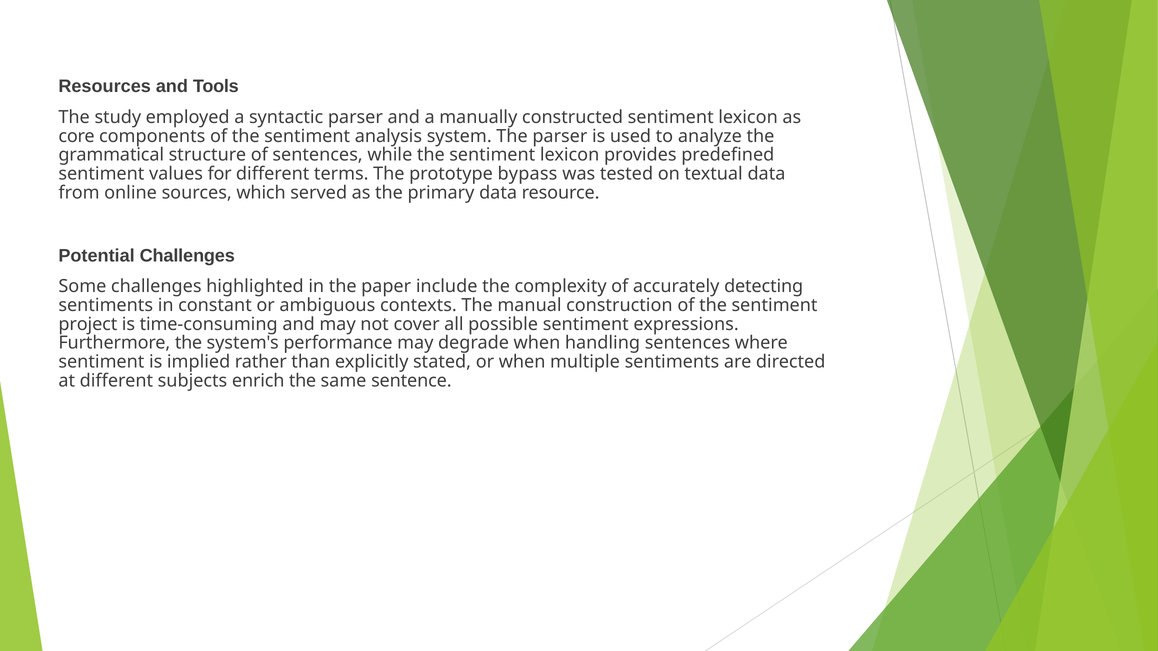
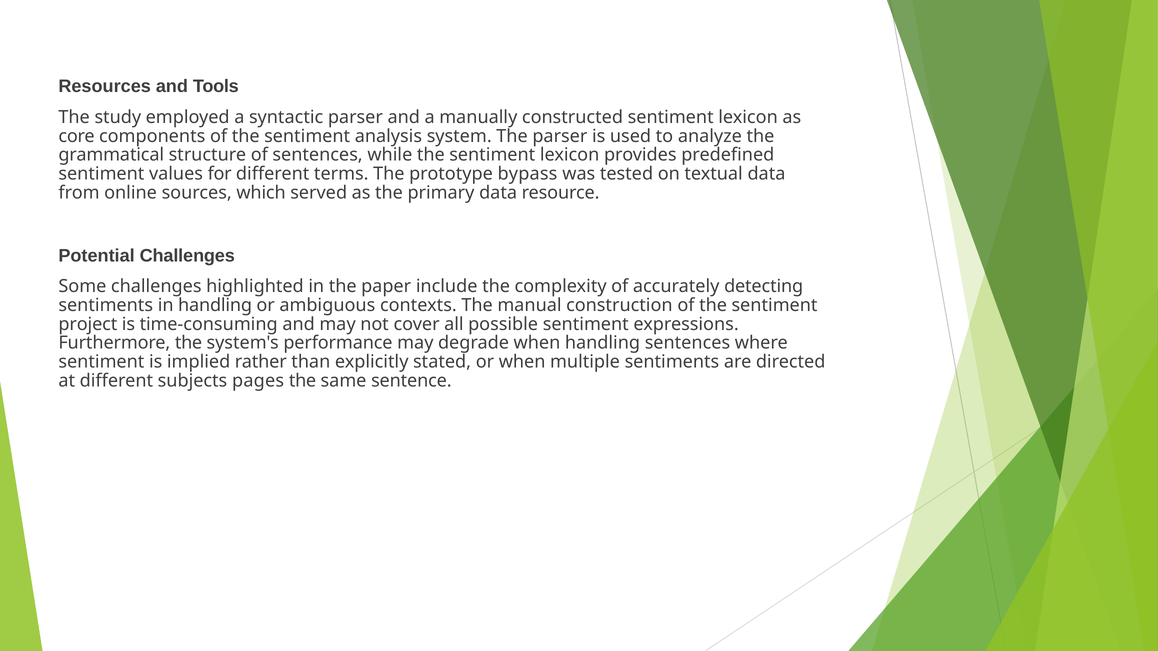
in constant: constant -> handling
enrich: enrich -> pages
